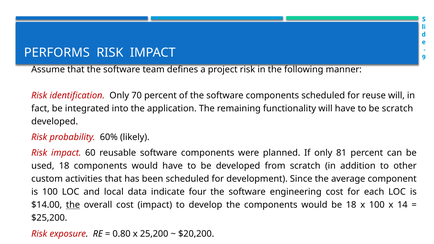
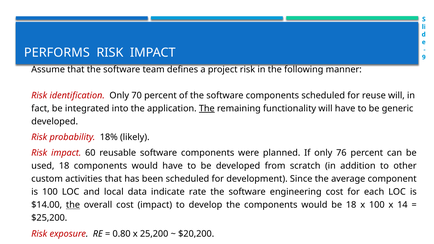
The at (207, 108) underline: none -> present
be scratch: scratch -> generic
60%: 60% -> 18%
81: 81 -> 76
four: four -> rate
